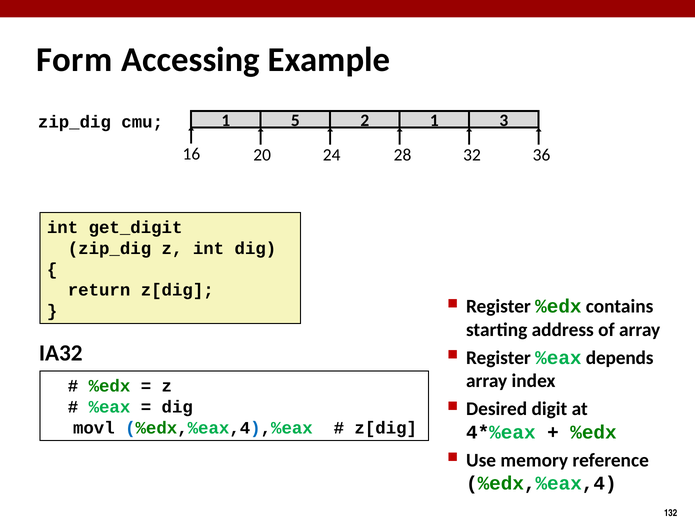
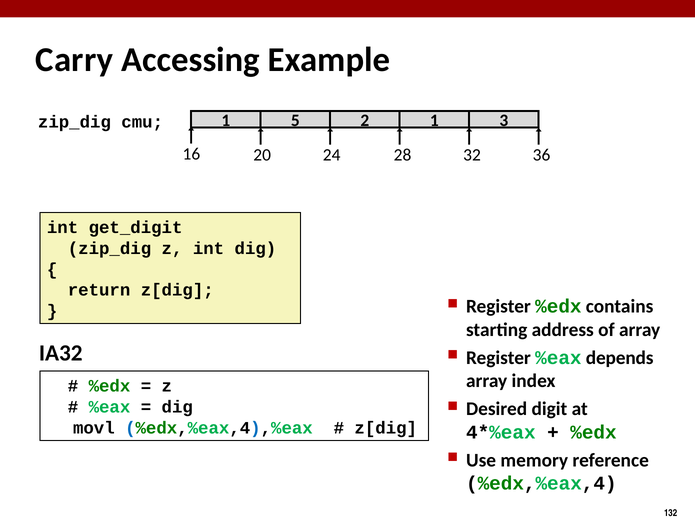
Form: Form -> Carry
